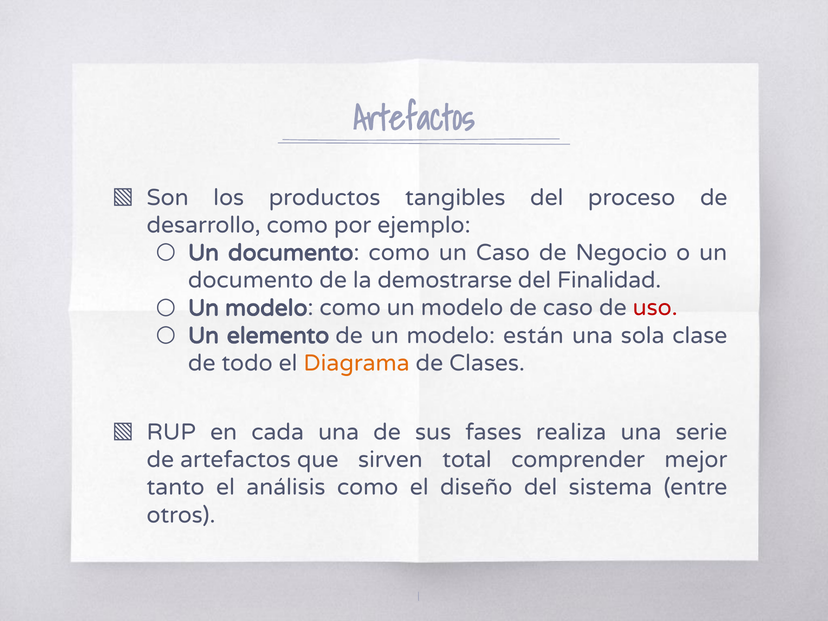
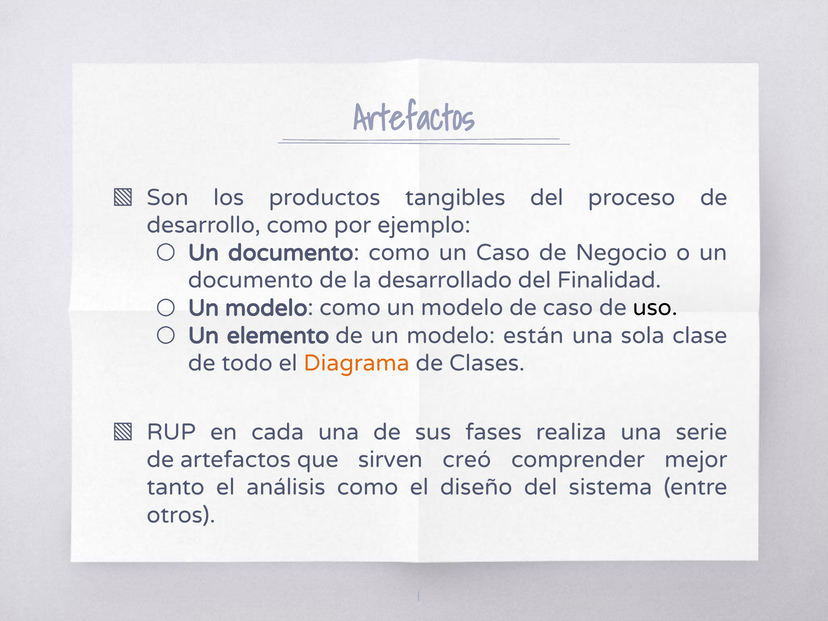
demostrarse: demostrarse -> desarrollado
uso colour: red -> black
total: total -> creó
